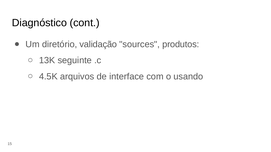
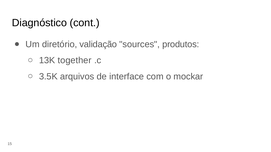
seguinte: seguinte -> together
4.5K: 4.5K -> 3.5K
usando: usando -> mockar
